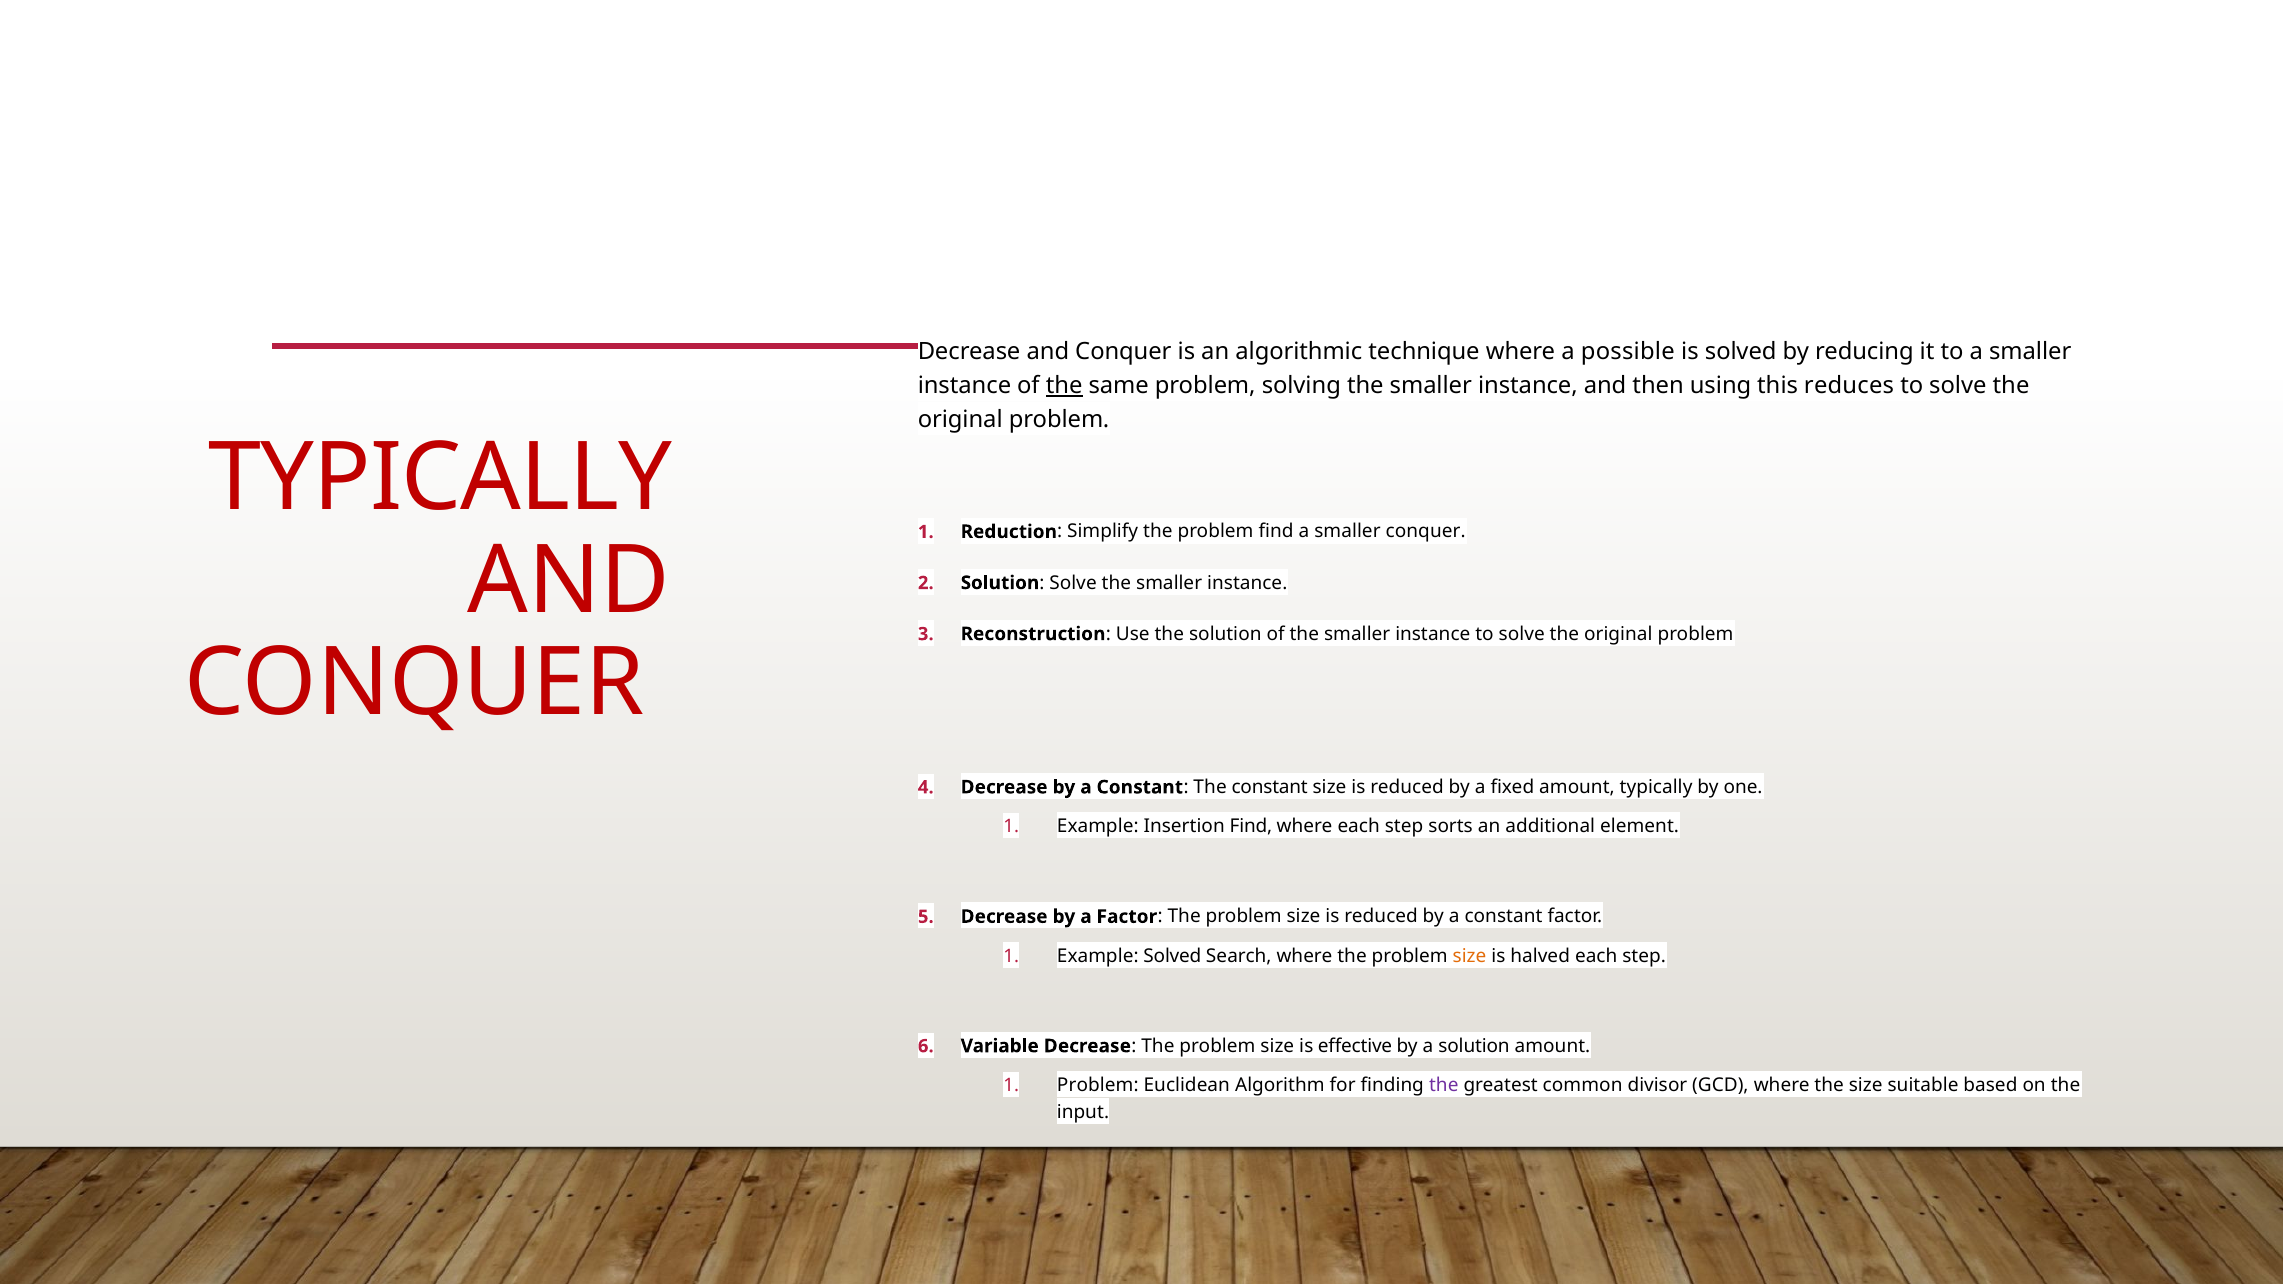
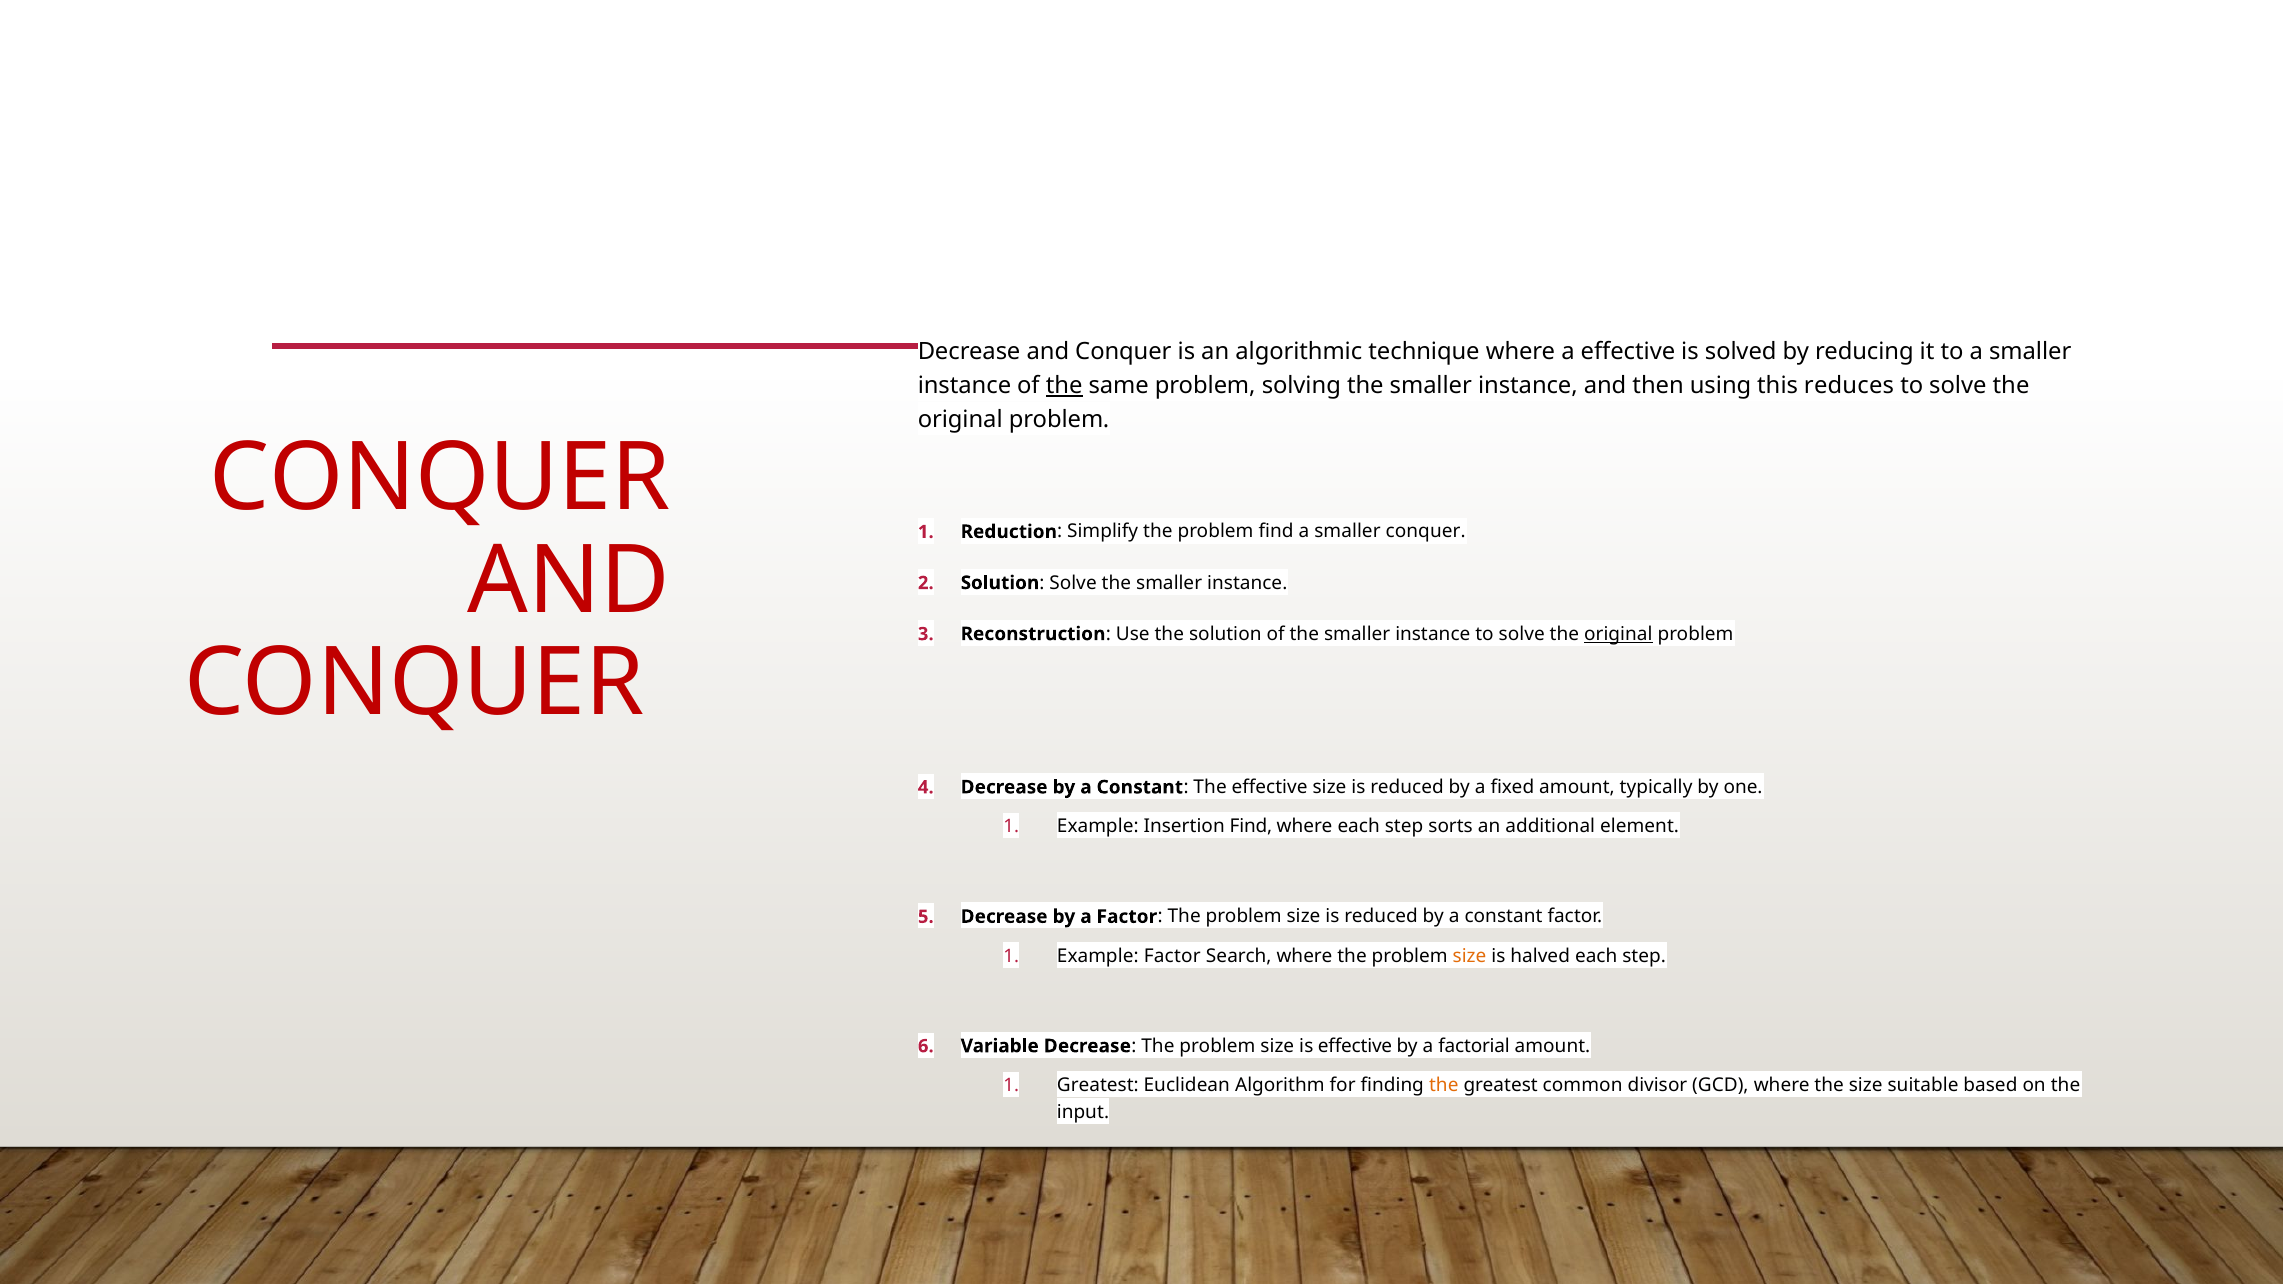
a possible: possible -> effective
TYPICALLY at (440, 478): TYPICALLY -> CONQUER
original at (1618, 634) underline: none -> present
The constant: constant -> effective
Example Solved: Solved -> Factor
a solution: solution -> factorial
Problem at (1098, 1085): Problem -> Greatest
the at (1444, 1085) colour: purple -> orange
